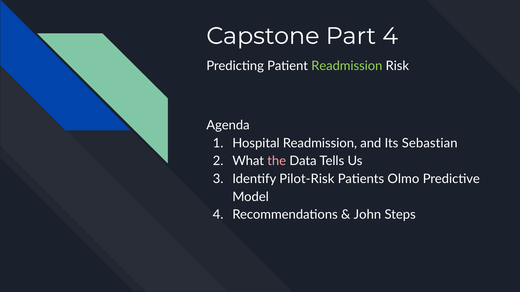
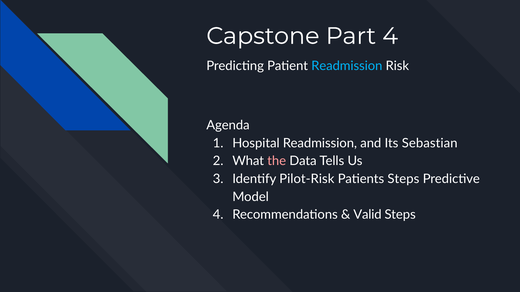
Readmission at (347, 66) colour: light green -> light blue
Patients Olmo: Olmo -> Steps
John: John -> Valid
